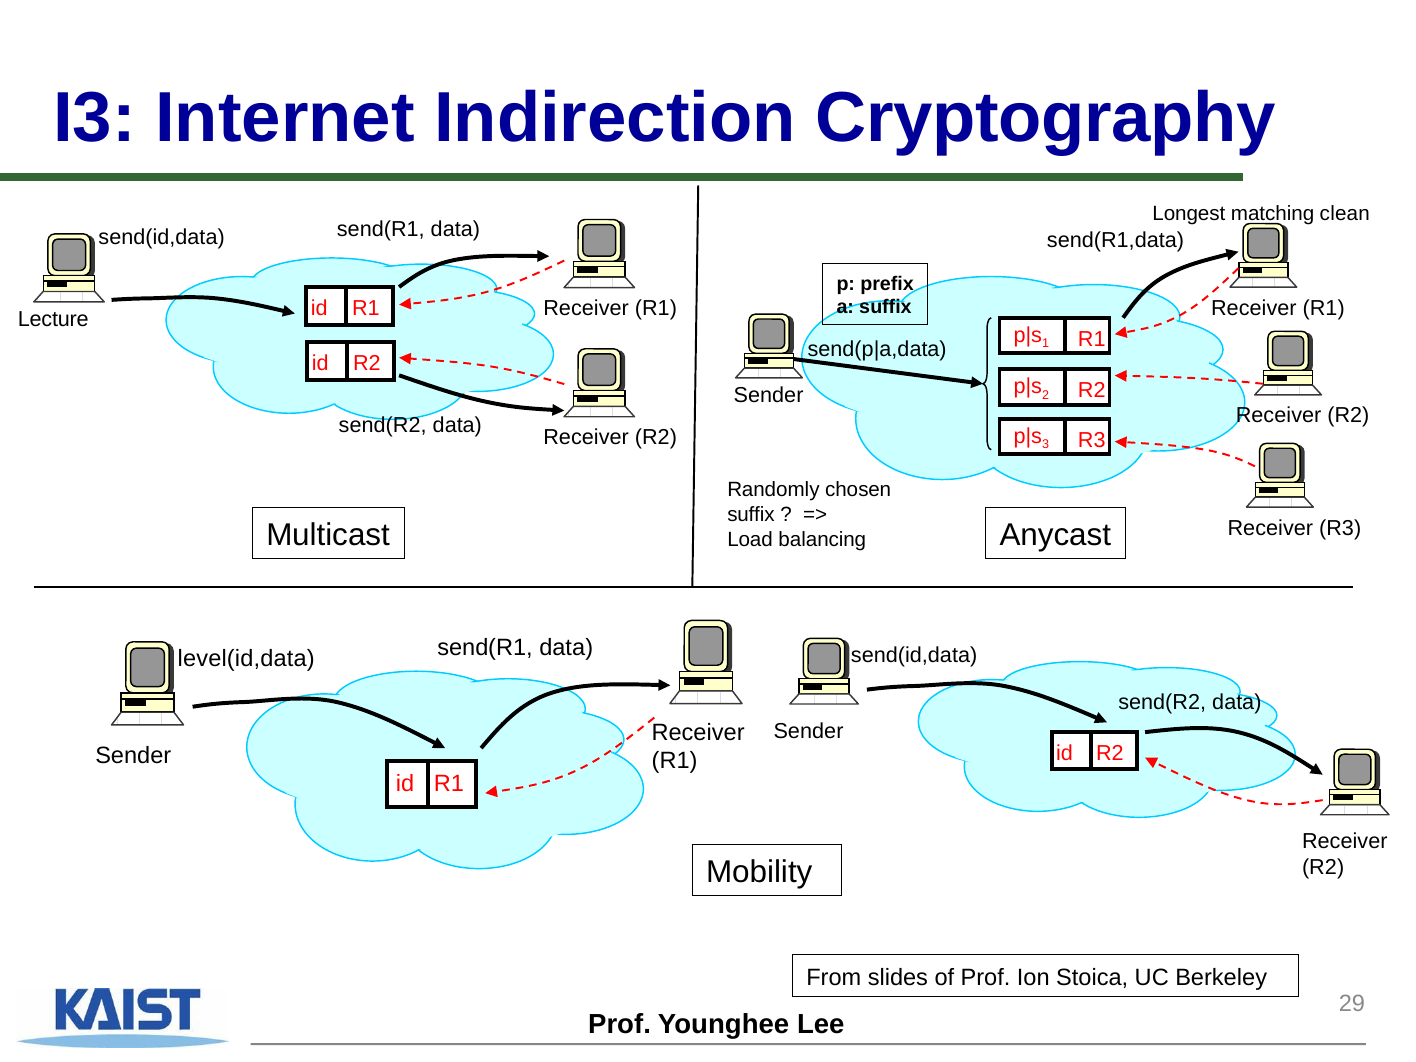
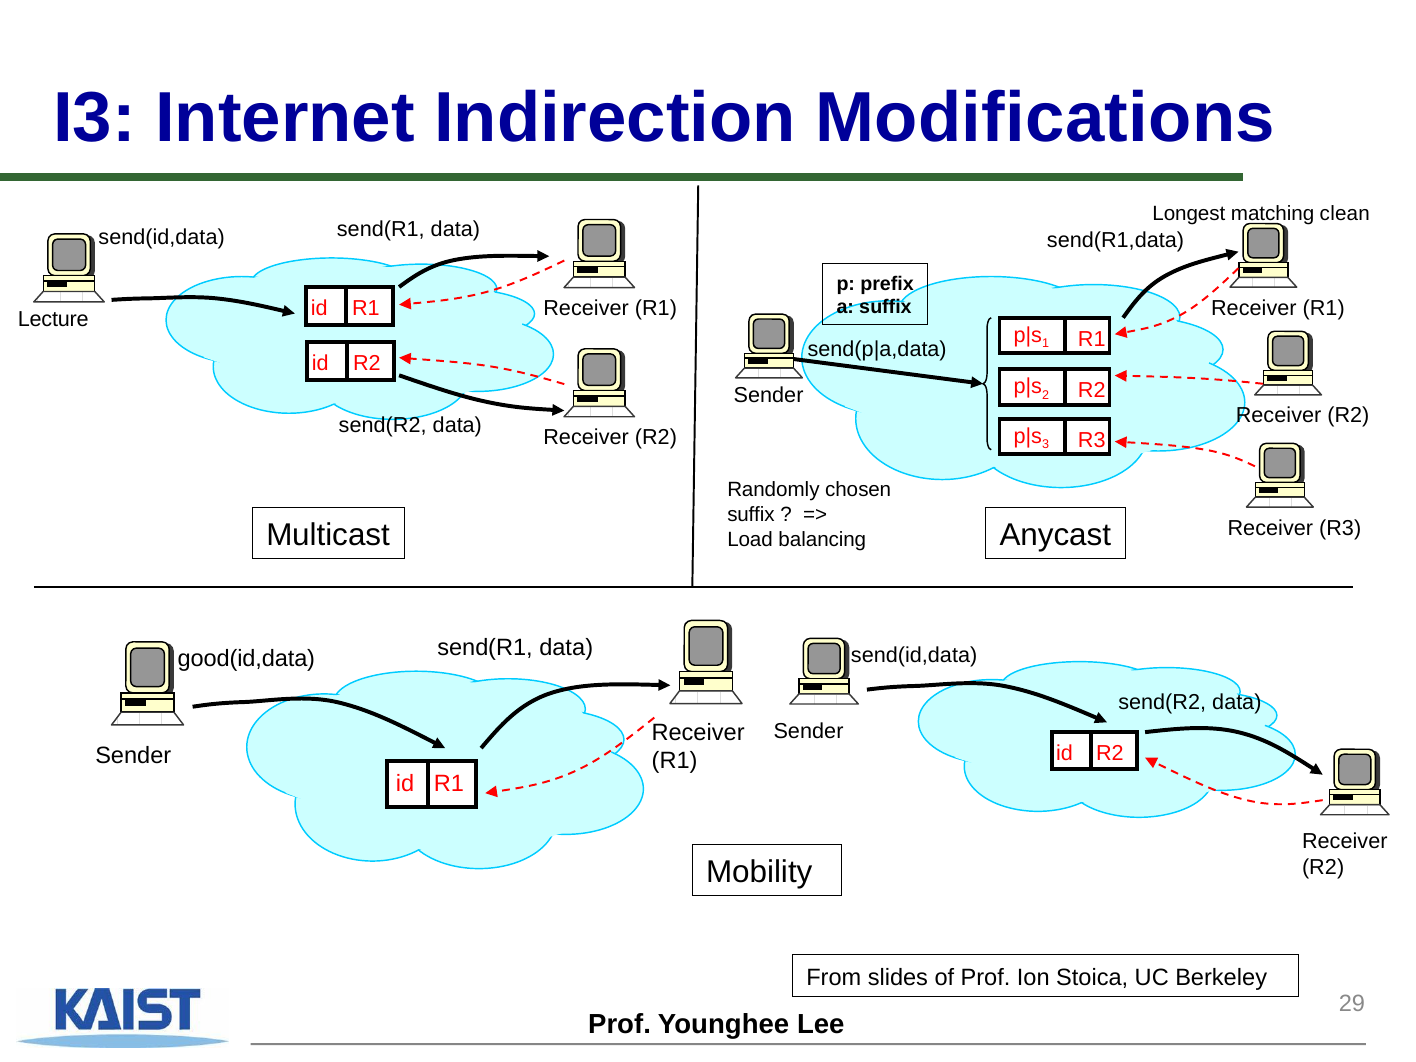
Cryptography: Cryptography -> Modifications
level(id,data: level(id,data -> good(id,data
